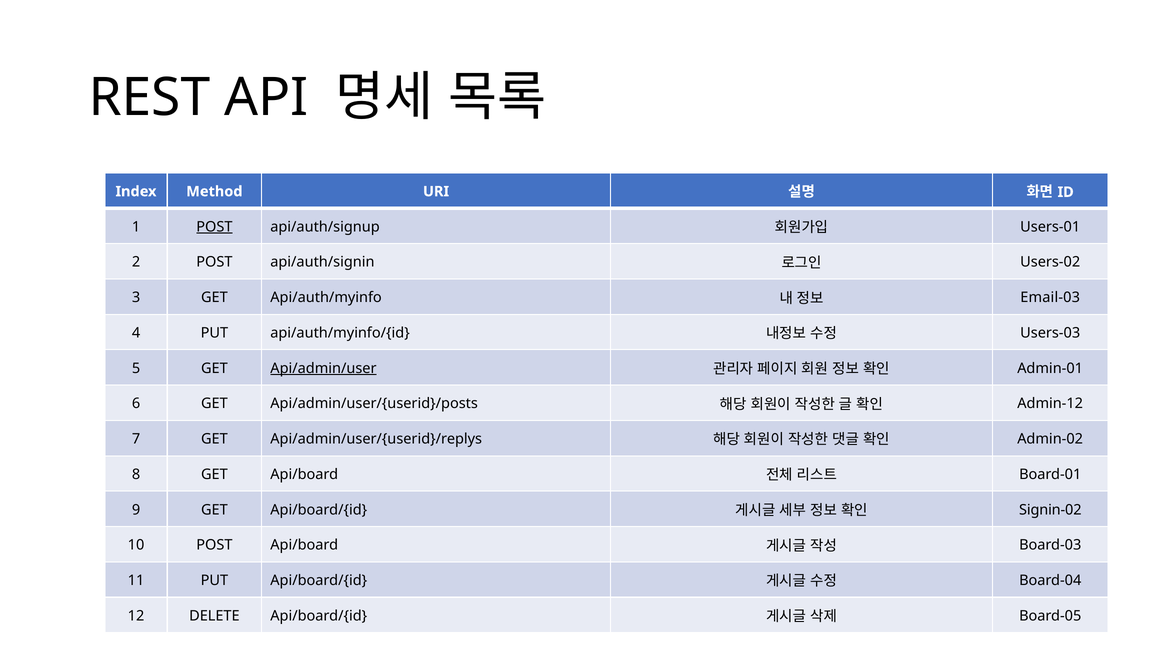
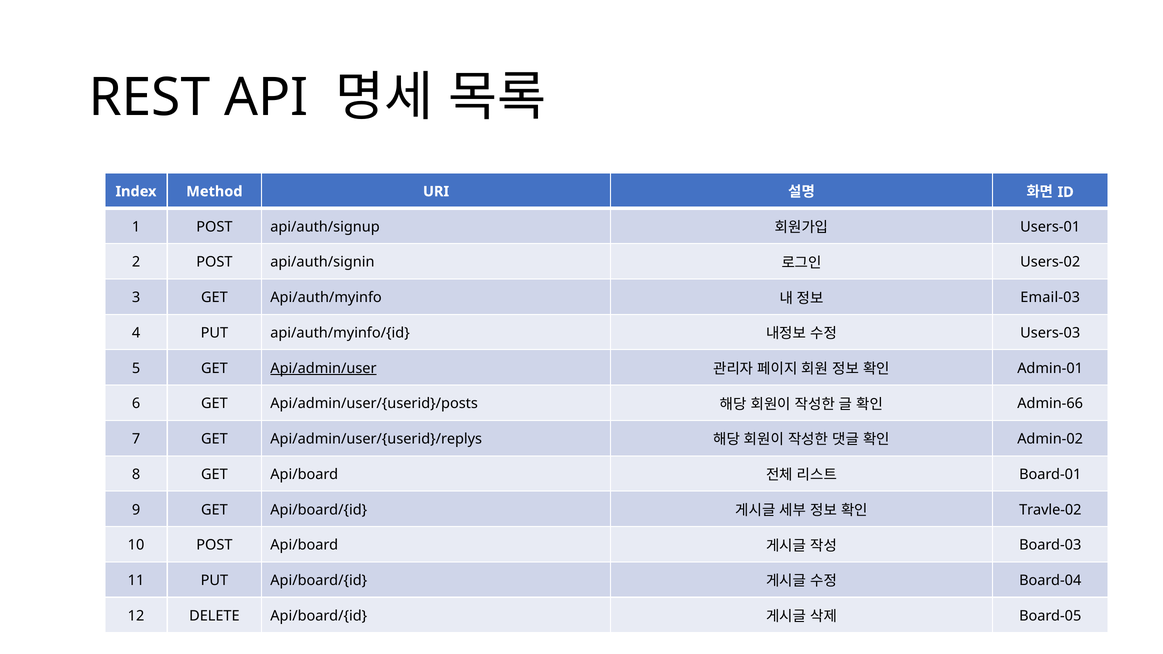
POST at (214, 227) underline: present -> none
Admin-12: Admin-12 -> Admin-66
Signin-02: Signin-02 -> Travle-02
